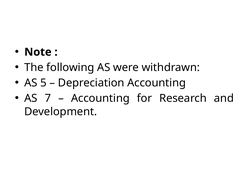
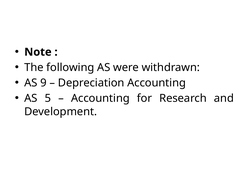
5: 5 -> 9
7: 7 -> 5
